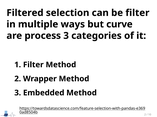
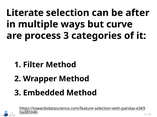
Filtered: Filtered -> Literate
be filter: filter -> after
